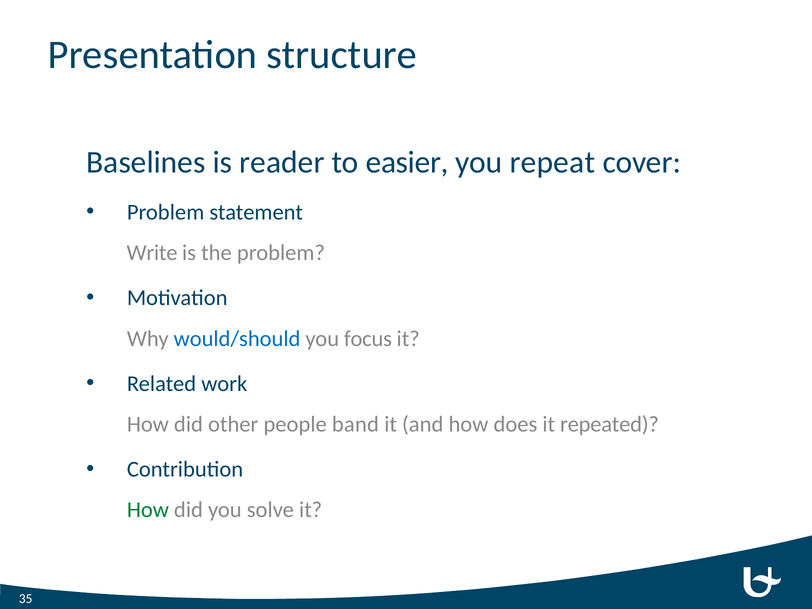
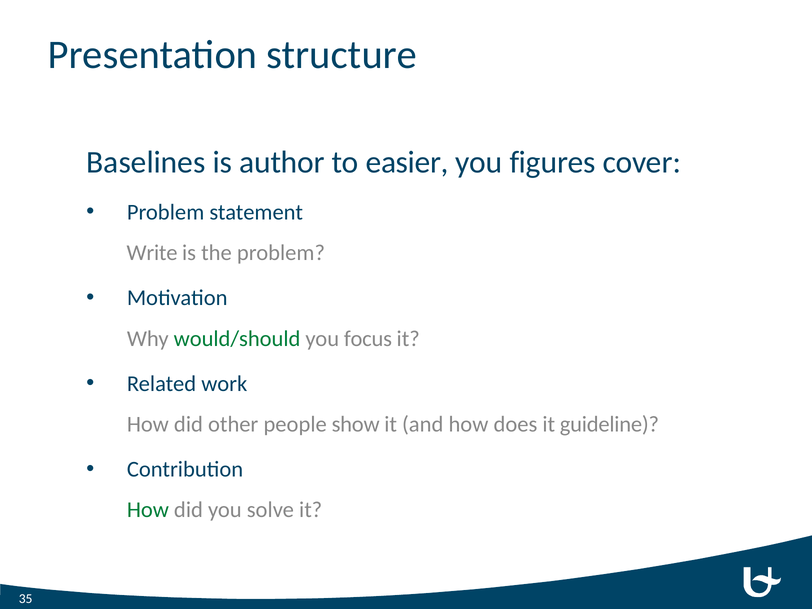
reader: reader -> author
repeat: repeat -> figures
would/should colour: blue -> green
band: band -> show
repeated: repeated -> guideline
